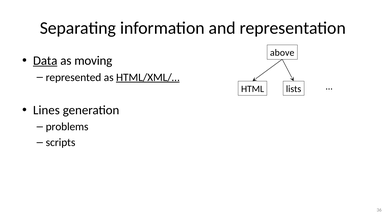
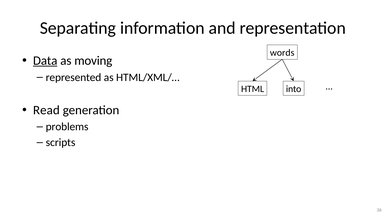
above: above -> words
HTML/XML/… underline: present -> none
lists: lists -> into
Lines: Lines -> Read
